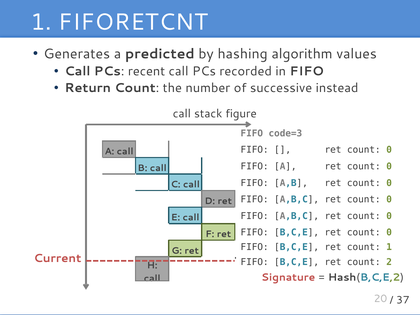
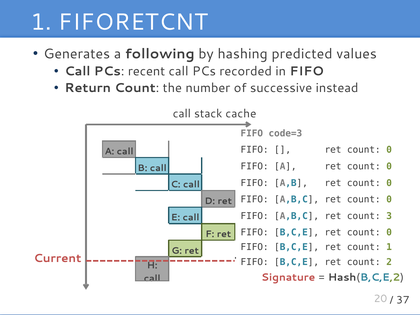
predicted: predicted -> following
algorithm: algorithm -> predicted
figure: figure -> cache
0 at (389, 216): 0 -> 3
